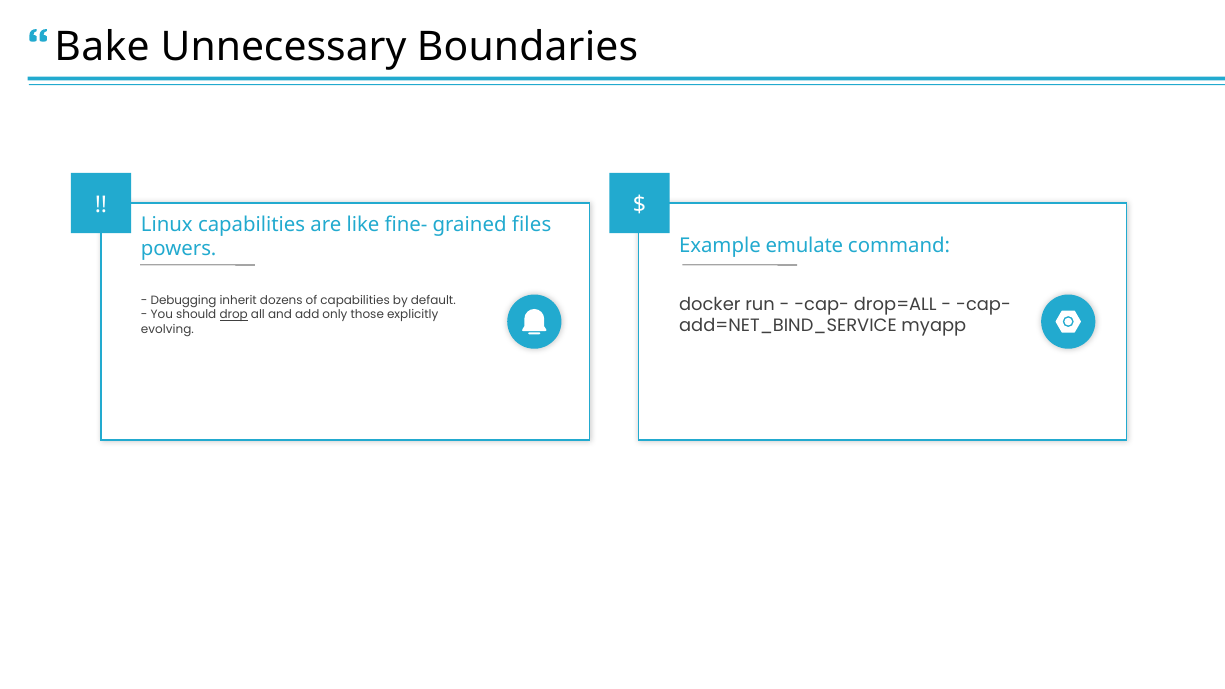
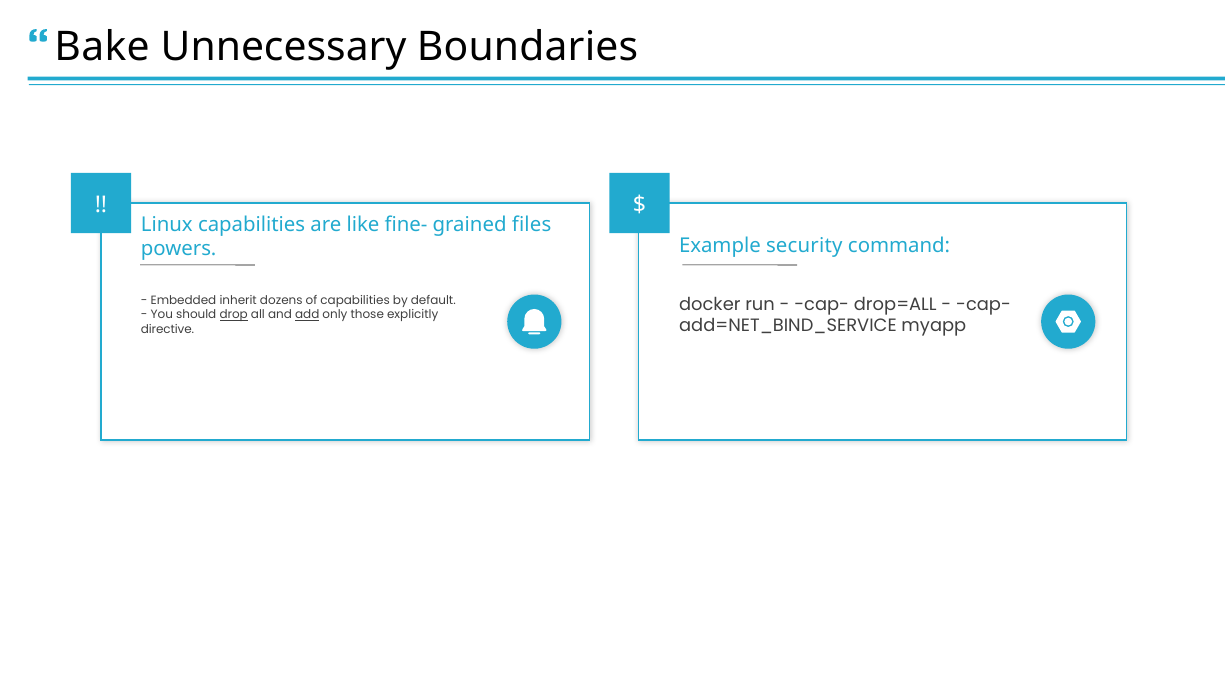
emulate: emulate -> security
Debugging: Debugging -> Embedded
add underline: none -> present
evolving: evolving -> directive
